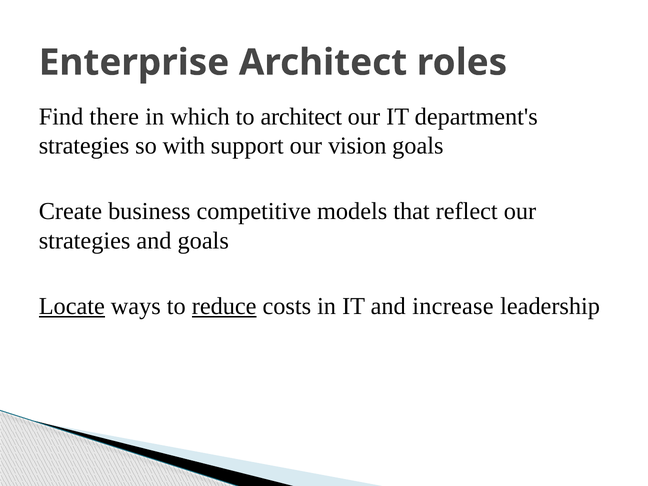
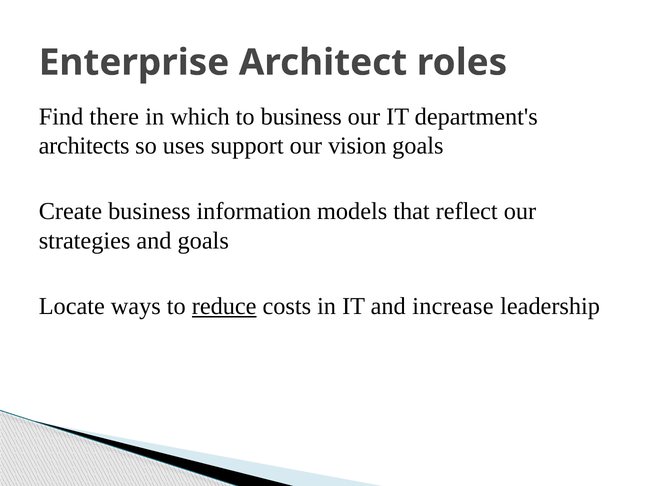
to architect: architect -> business
strategies at (84, 146): strategies -> architects
with: with -> uses
competitive: competitive -> information
Locate underline: present -> none
